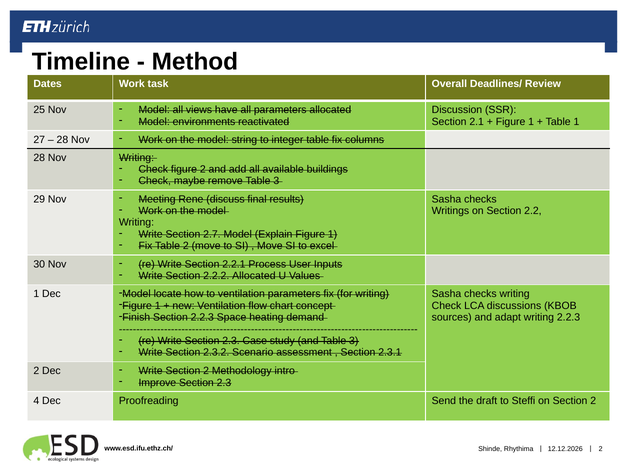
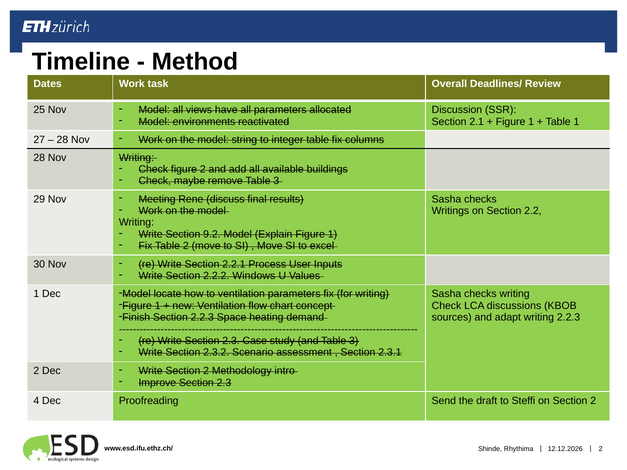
2.7: 2.7 -> 9.2
2.2.2 Allocated: Allocated -> Windows
